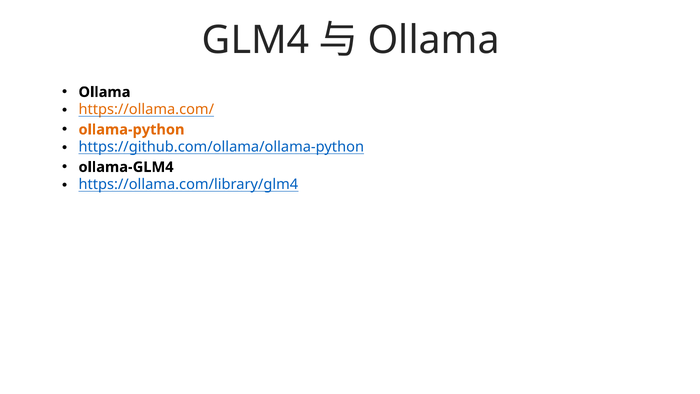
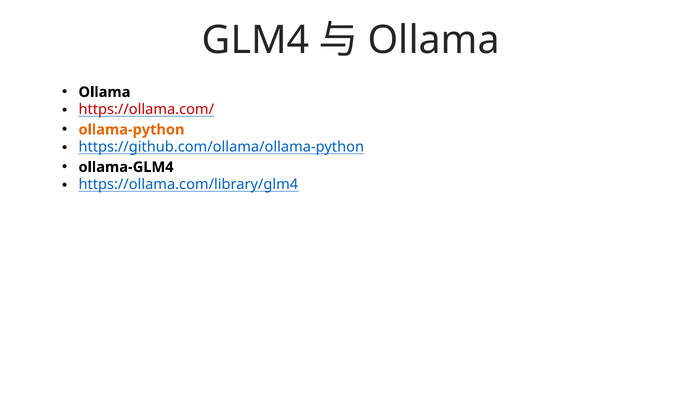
https://ollama.com/ colour: orange -> red
